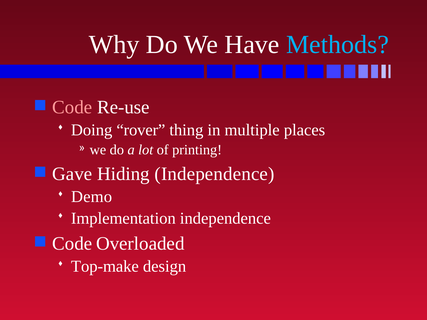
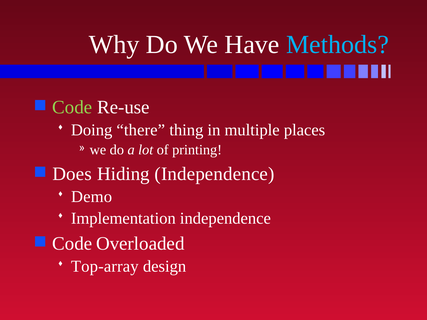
Code at (72, 107) colour: pink -> light green
rover: rover -> there
Gave: Gave -> Does
Top-make: Top-make -> Top-array
